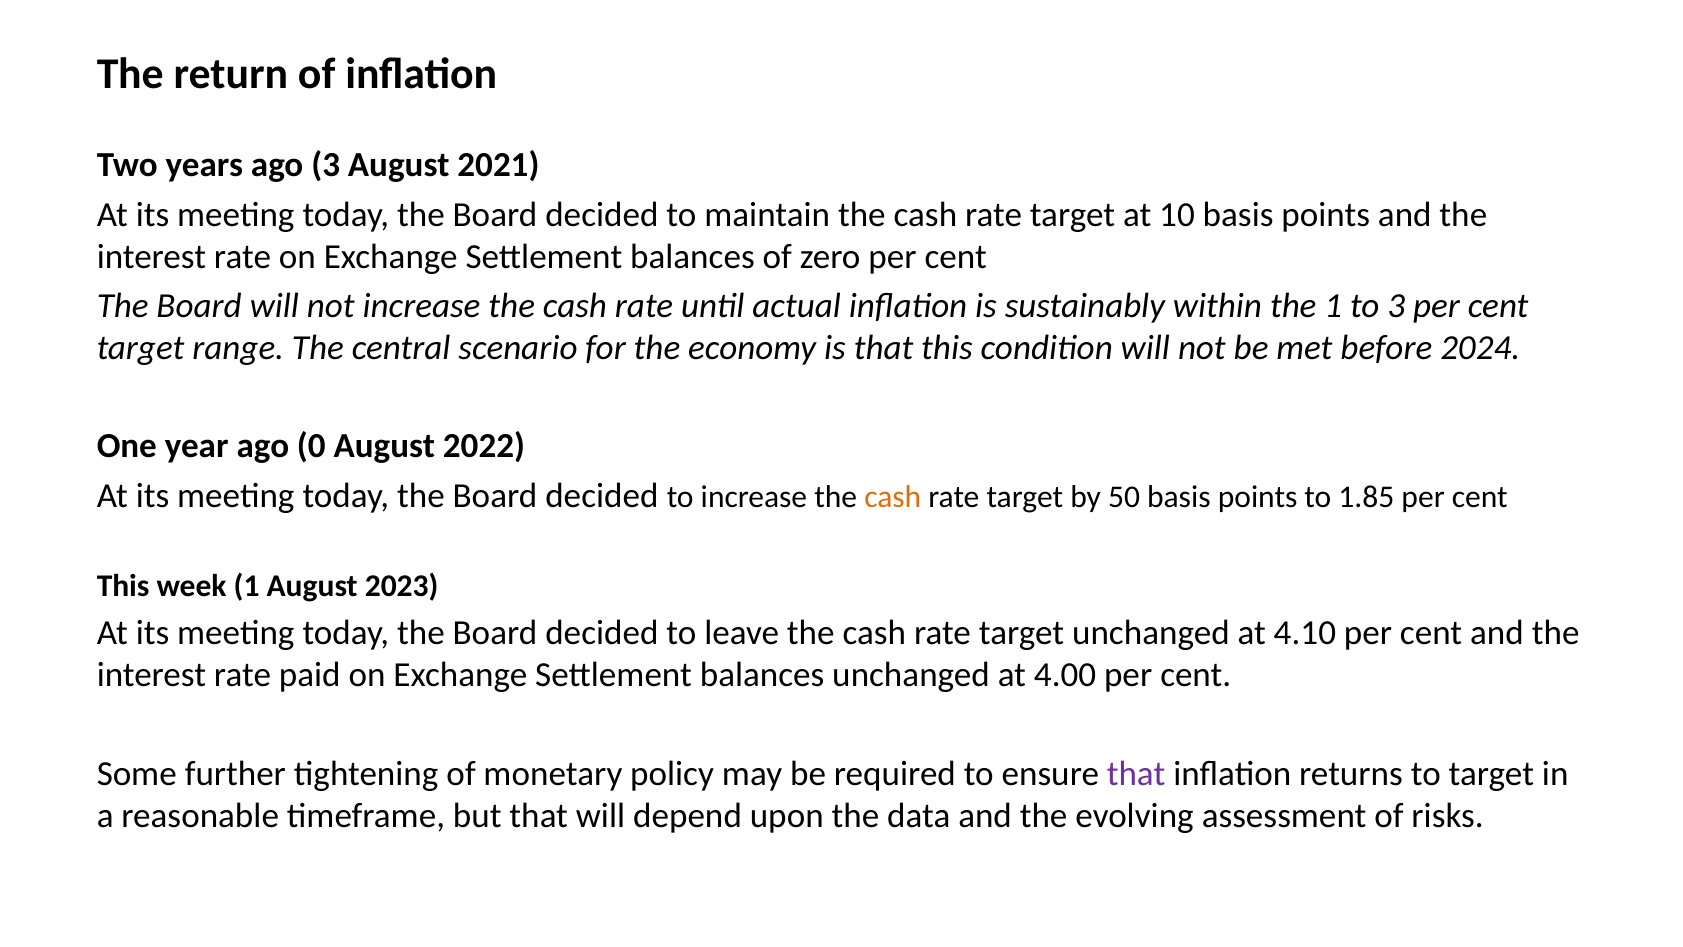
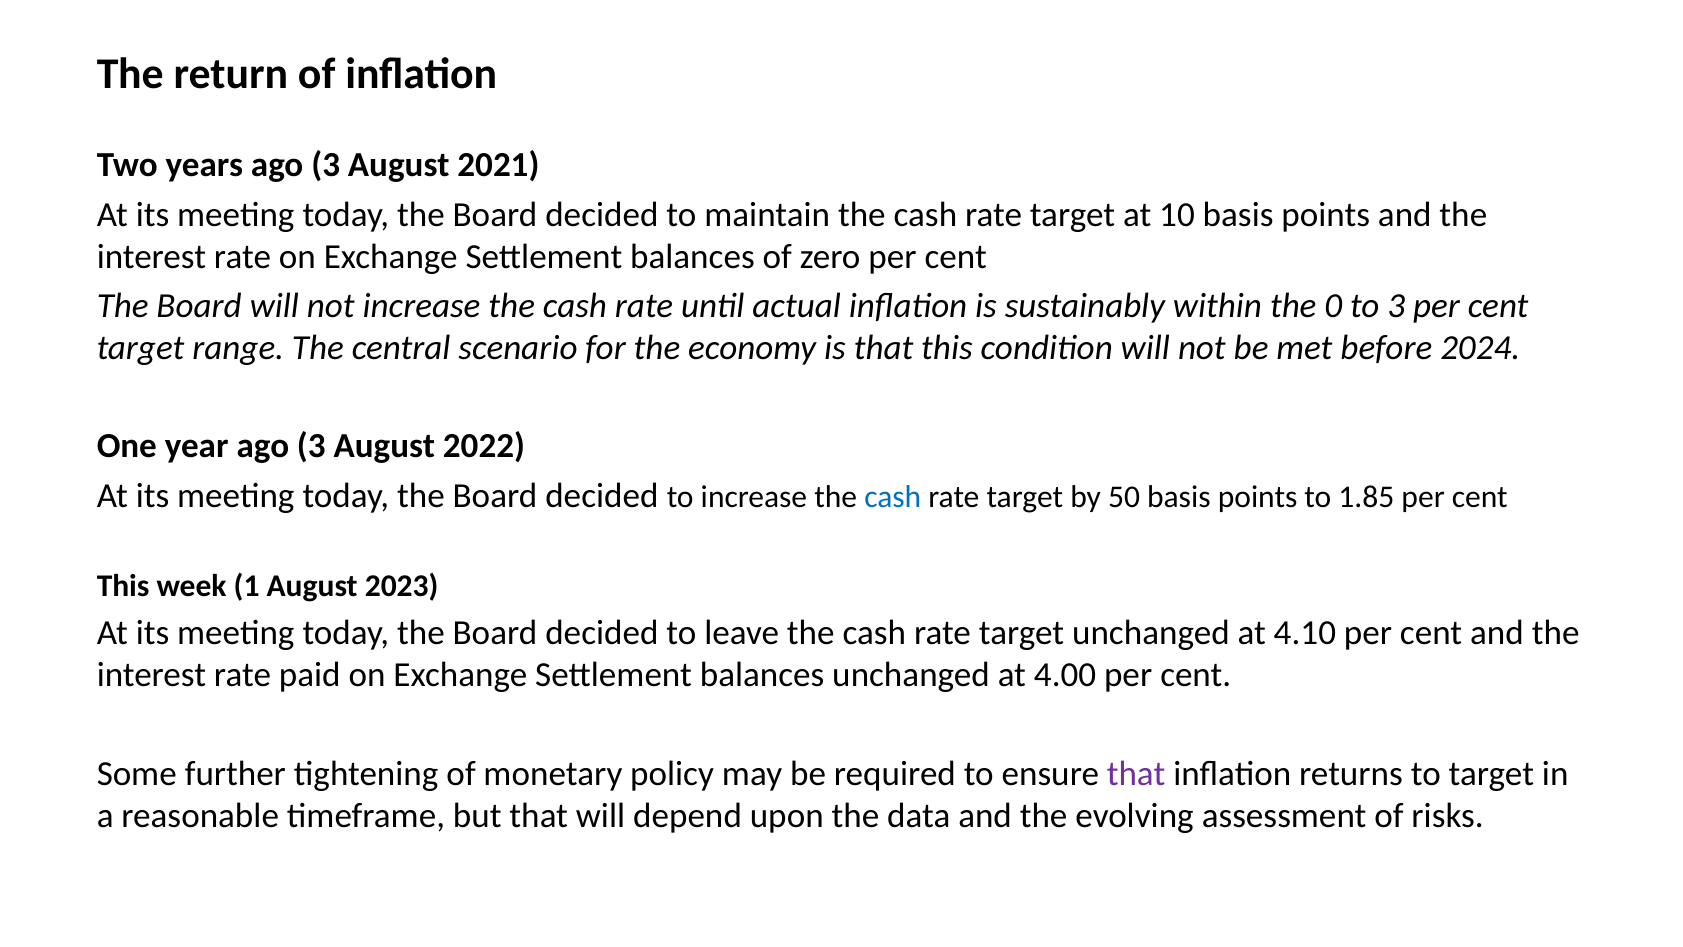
the 1: 1 -> 0
year ago 0: 0 -> 3
cash at (893, 496) colour: orange -> blue
